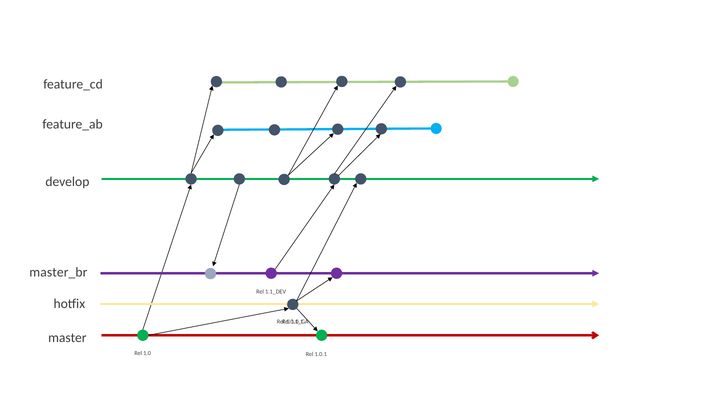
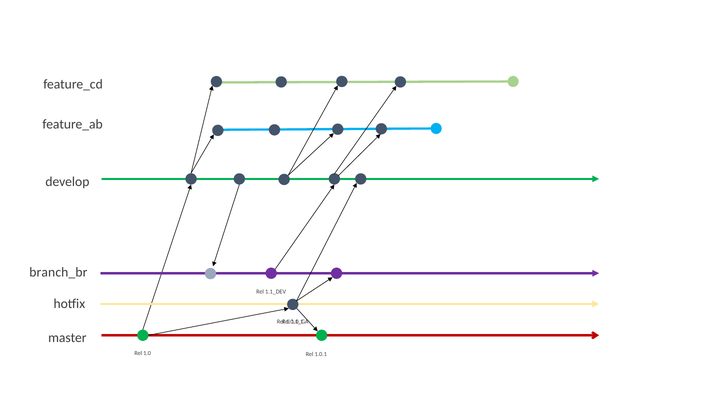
master_br: master_br -> branch_br
